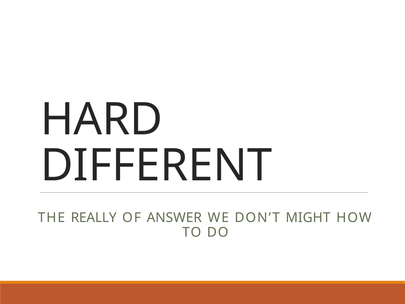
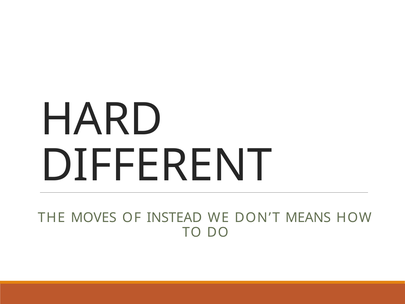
REALLY: REALLY -> MOVES
ANSWER: ANSWER -> INSTEAD
MIGHT: MIGHT -> MEANS
